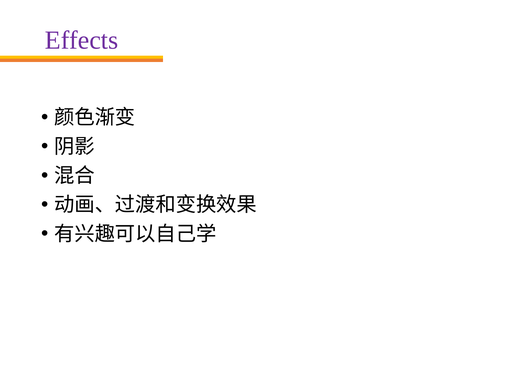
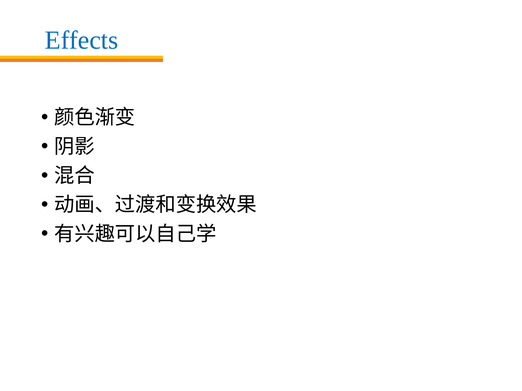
Effects colour: purple -> blue
